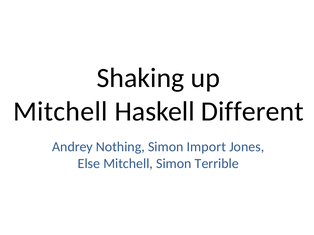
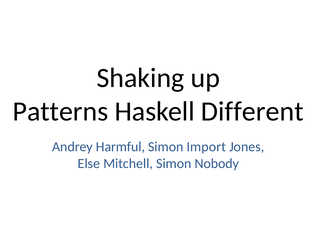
Mitchell at (60, 112): Mitchell -> Patterns
Nothing: Nothing -> Harmful
Terrible: Terrible -> Nobody
